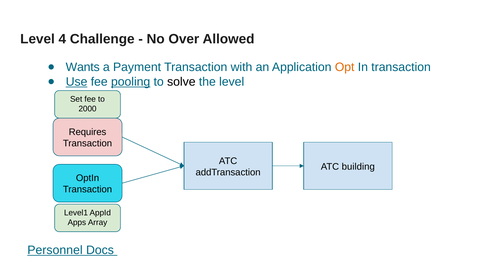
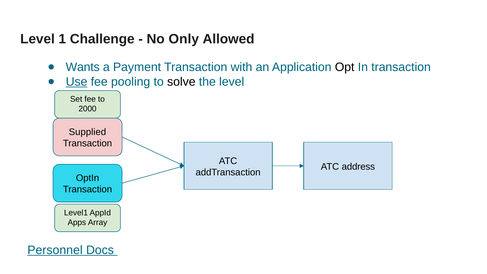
4: 4 -> 1
Over: Over -> Only
Opt colour: orange -> black
pooling underline: present -> none
Requires: Requires -> Supplied
building: building -> address
